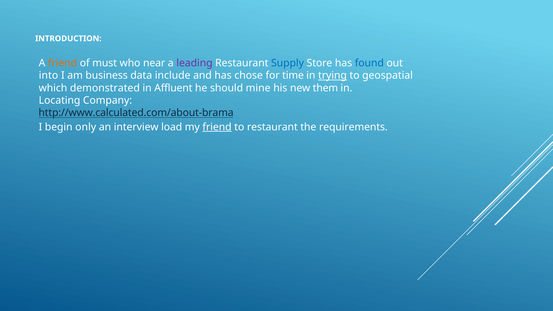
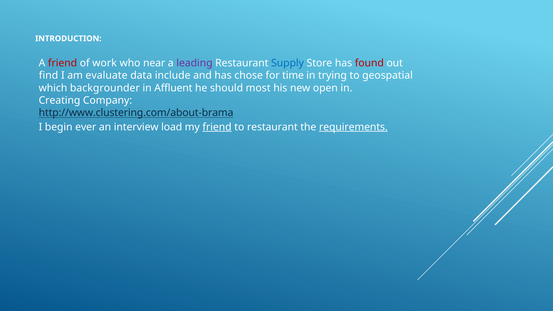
friend at (63, 63) colour: orange -> red
must: must -> work
found colour: blue -> red
into: into -> find
business: business -> evaluate
trying underline: present -> none
demonstrated: demonstrated -> backgrounder
mine: mine -> most
them: them -> open
Locating: Locating -> Creating
http://www.calculated.com/about-brama: http://www.calculated.com/about-brama -> http://www.clustering.com/about-brama
only: only -> ever
requirements underline: none -> present
